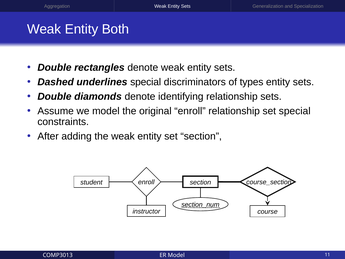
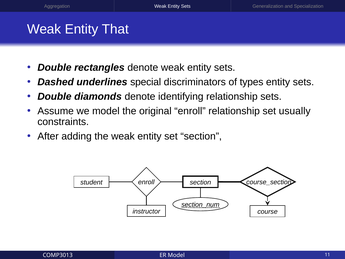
Both: Both -> That
set special: special -> usually
